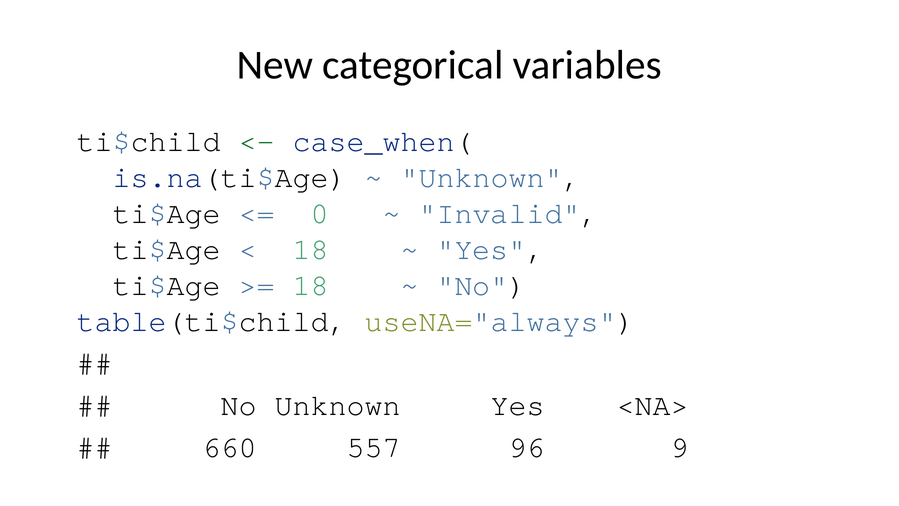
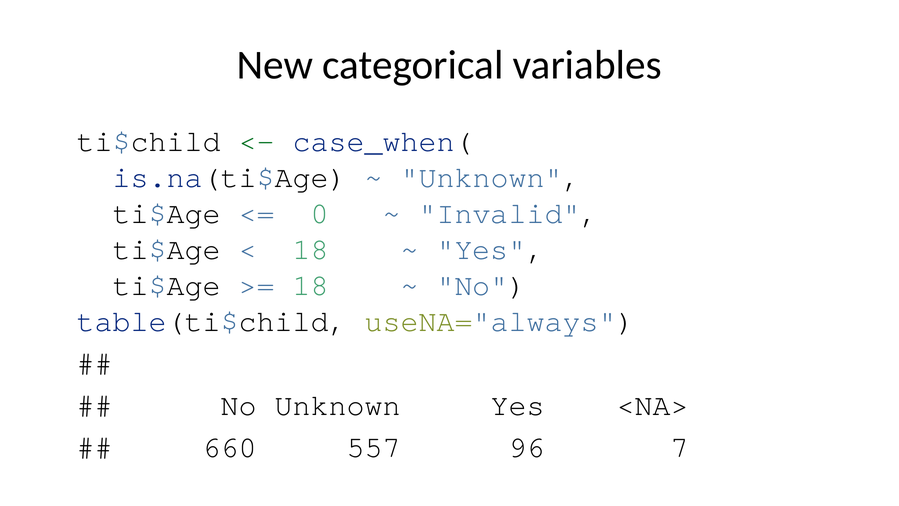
9: 9 -> 7
